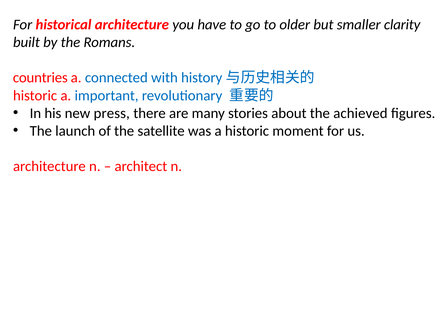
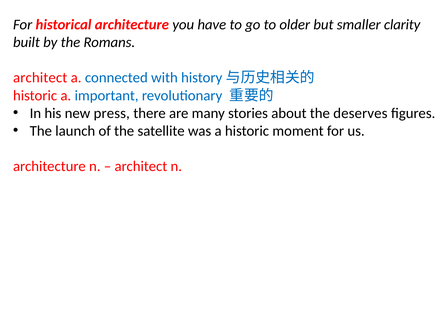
countries at (40, 78): countries -> architect
achieved: achieved -> deserves
